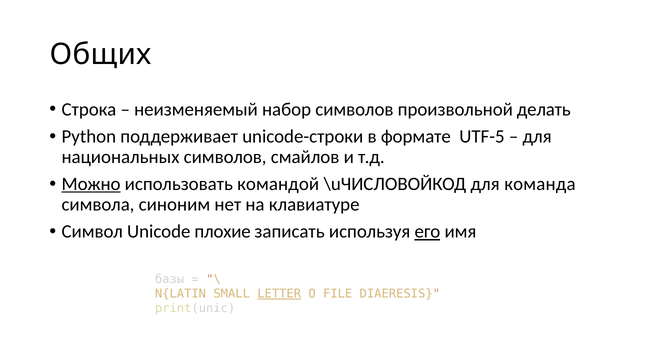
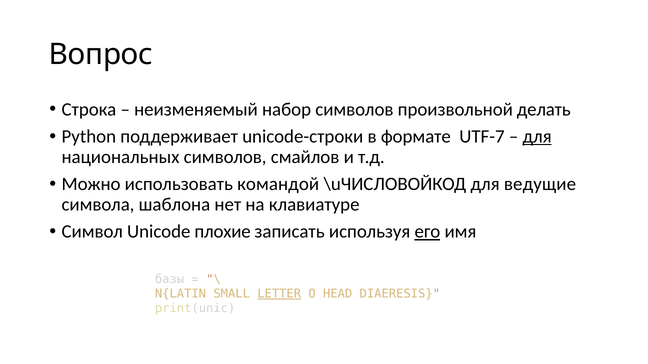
Общих: Общих -> Вопрос
UTF-5: UTF-5 -> UTF-7
для at (537, 137) underline: none -> present
Можно underline: present -> none
команда: команда -> ведущие
синоним: синоним -> шаблона
FILE: FILE -> HEAD
